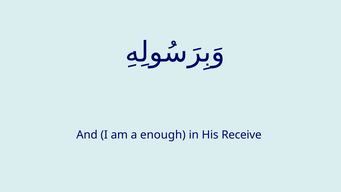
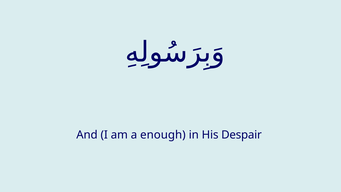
Receive: Receive -> Despair
